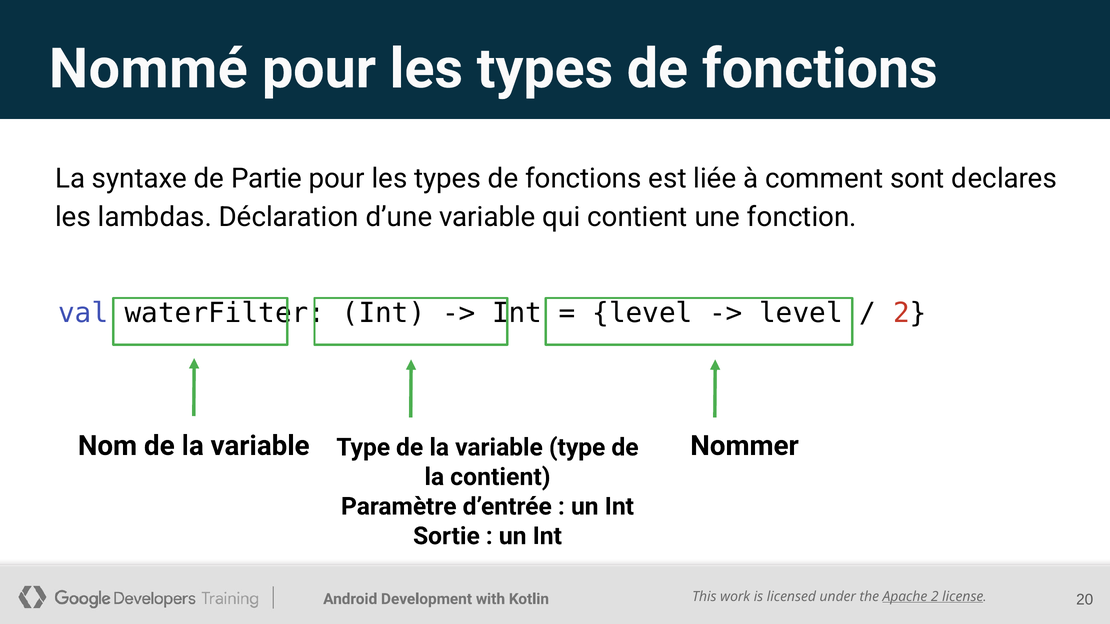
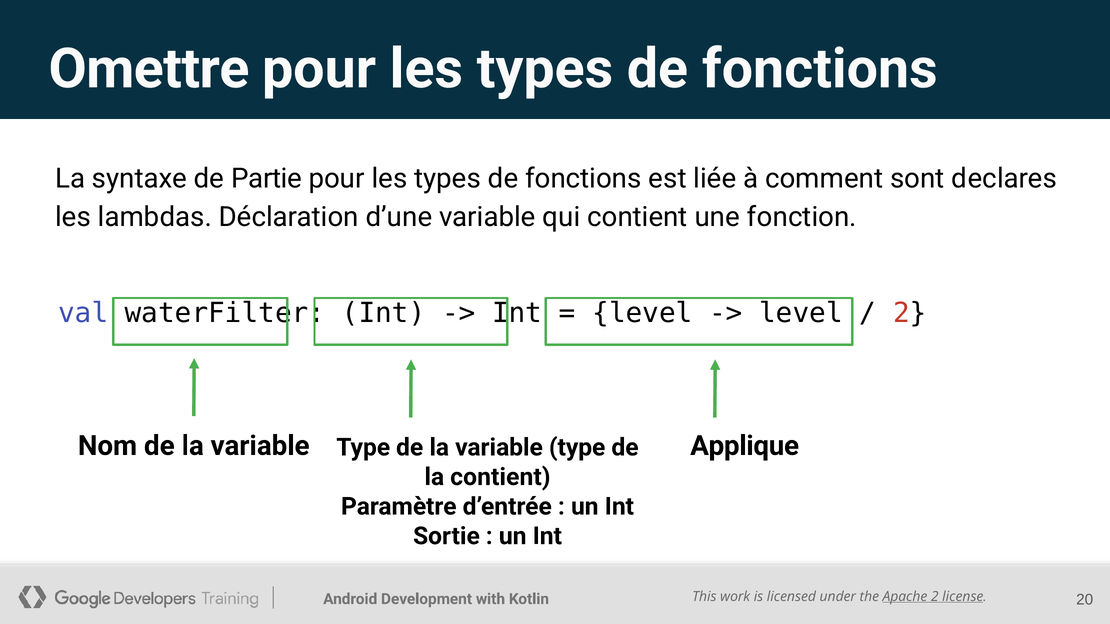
Nommé: Nommé -> Omettre
Nommer: Nommer -> Applique
